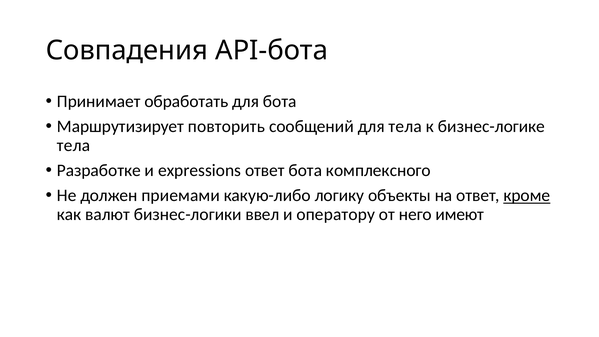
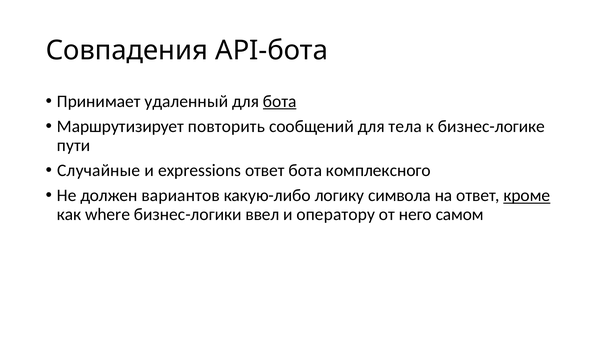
обработать: обработать -> удаленный
бота at (280, 101) underline: none -> present
тела at (74, 145): тела -> пути
Разработке: Разработке -> Случайные
приемами: приемами -> вариантов
объекты: объекты -> символа
валют: валют -> where
имеют: имеют -> самом
